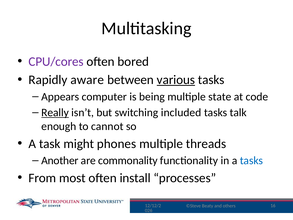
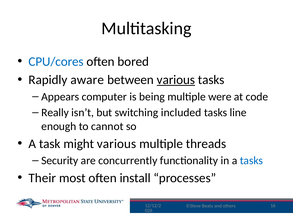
CPU/cores colour: purple -> blue
state: state -> were
Really underline: present -> none
talk: talk -> line
might phones: phones -> various
Another: Another -> Security
commonality: commonality -> concurrently
From: From -> Their
